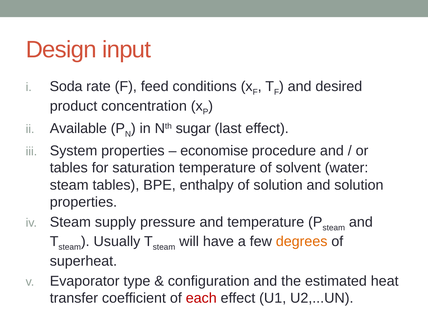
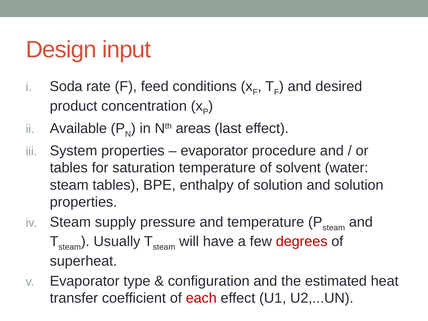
sugar: sugar -> areas
economise at (214, 151): economise -> evaporator
degrees colour: orange -> red
